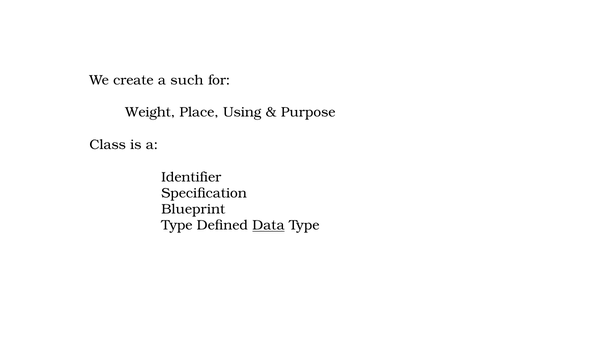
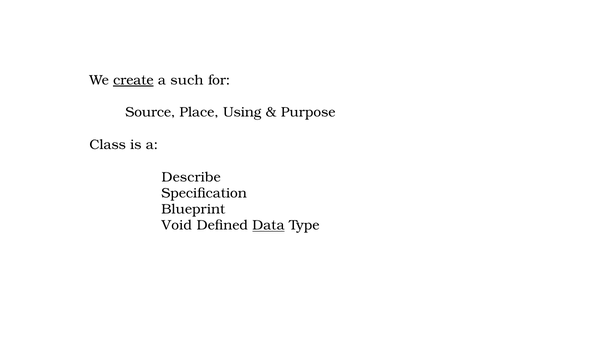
create underline: none -> present
Weight: Weight -> Source
Identifier: Identifier -> Describe
Type at (177, 225): Type -> Void
